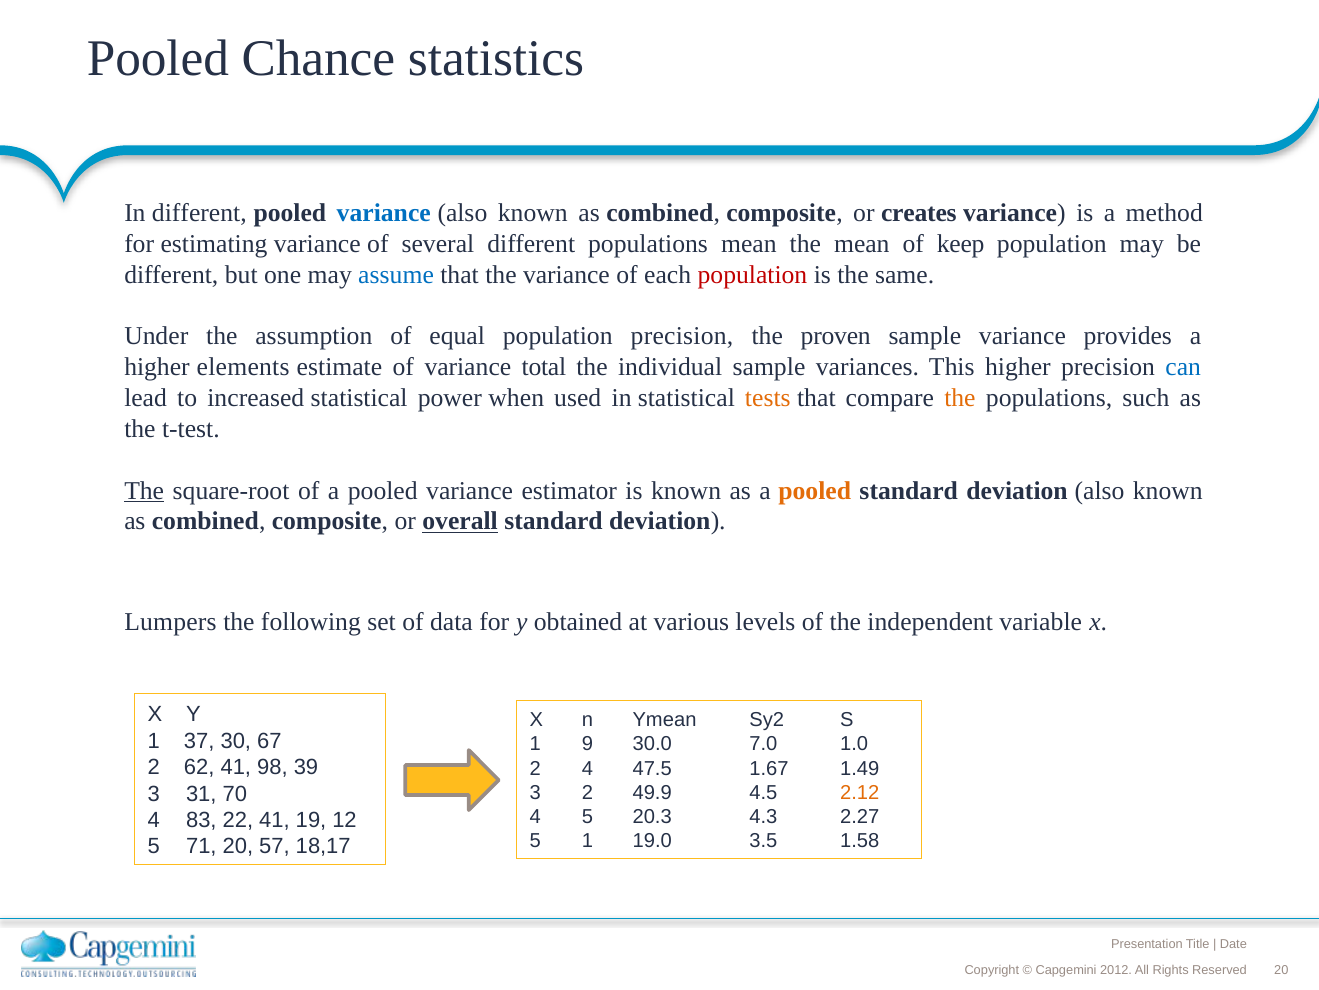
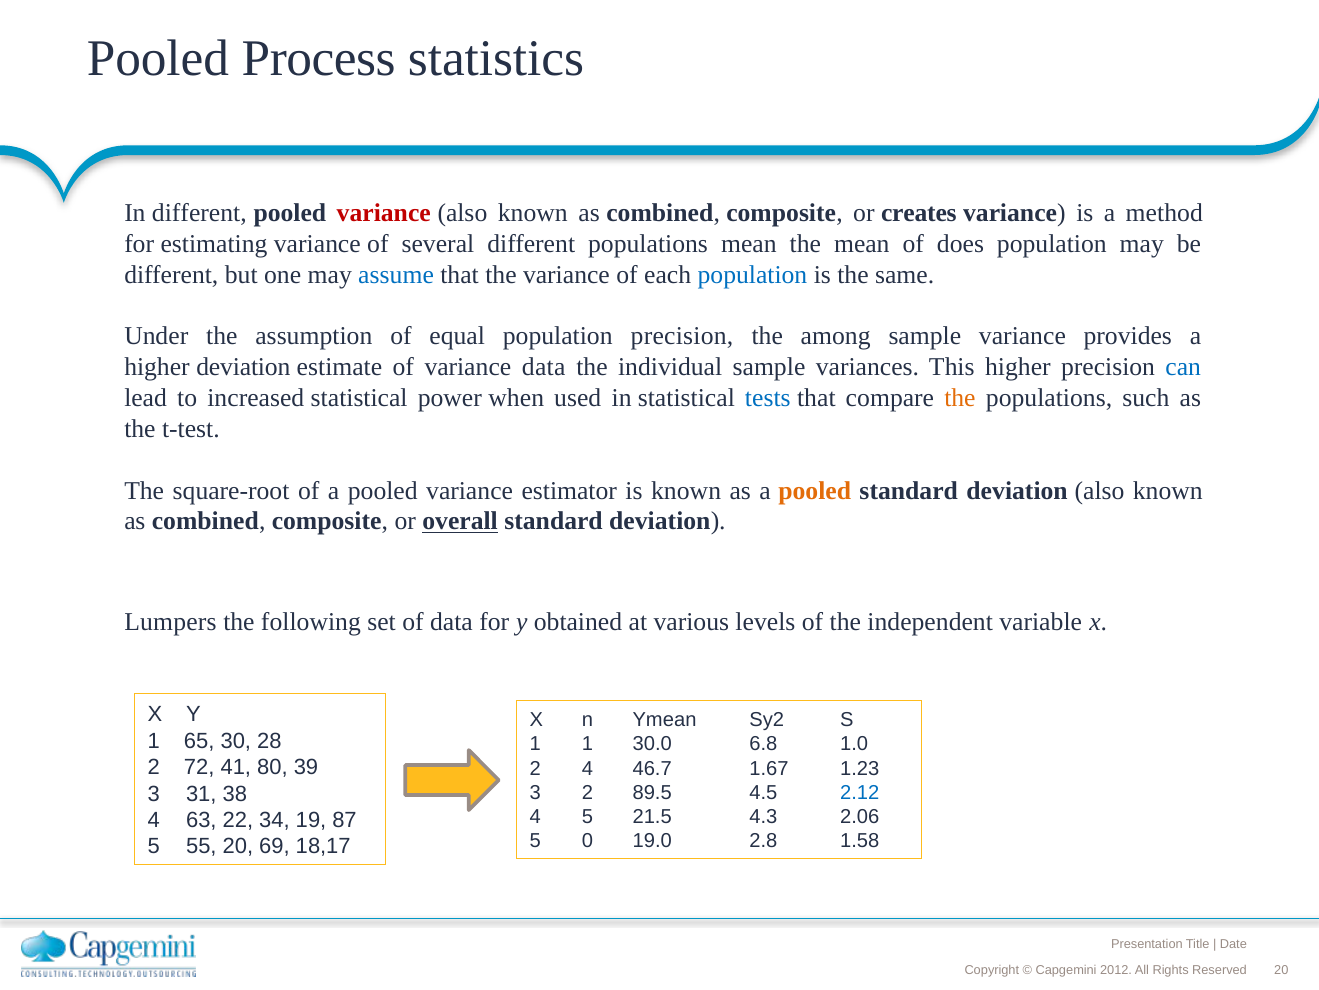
Chance: Chance -> Process
variance at (384, 213) colour: blue -> red
keep: keep -> does
population at (752, 275) colour: red -> blue
proven: proven -> among
higher elements: elements -> deviation
variance total: total -> data
tests colour: orange -> blue
The at (144, 490) underline: present -> none
37: 37 -> 65
67: 67 -> 28
1 9: 9 -> 1
7.0: 7.0 -> 6.8
62: 62 -> 72
98: 98 -> 80
47.5: 47.5 -> 46.7
1.49: 1.49 -> 1.23
49.9: 49.9 -> 89.5
2.12 colour: orange -> blue
70: 70 -> 38
20.3: 20.3 -> 21.5
2.27: 2.27 -> 2.06
83: 83 -> 63
22 41: 41 -> 34
12: 12 -> 87
5 1: 1 -> 0
3.5: 3.5 -> 2.8
71: 71 -> 55
57: 57 -> 69
